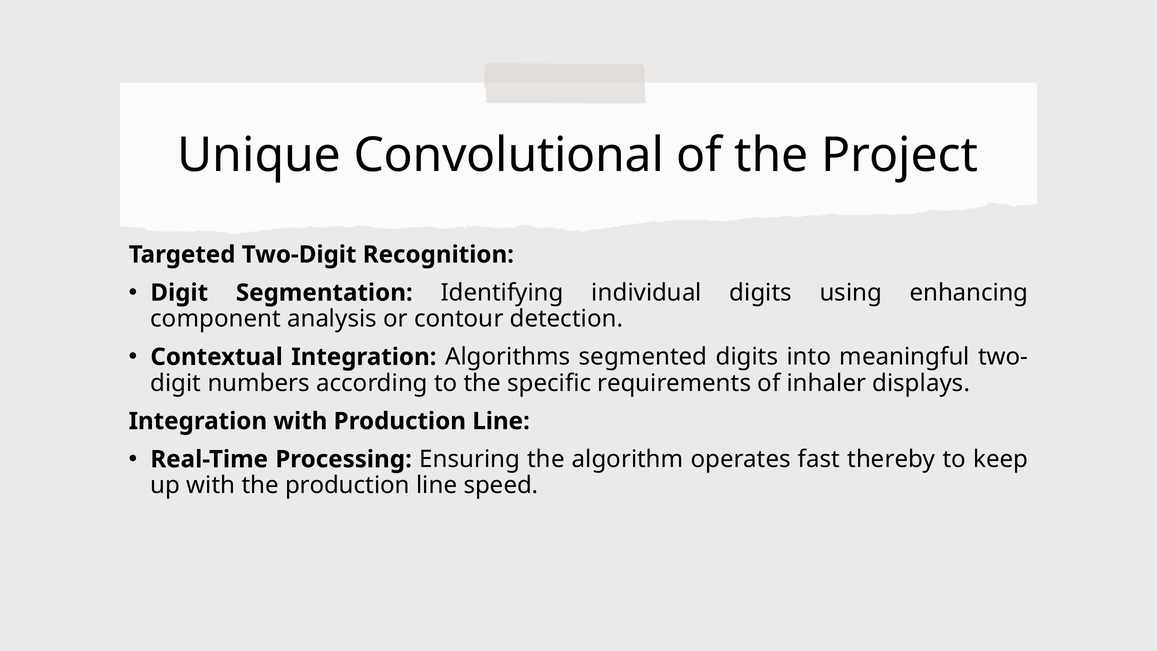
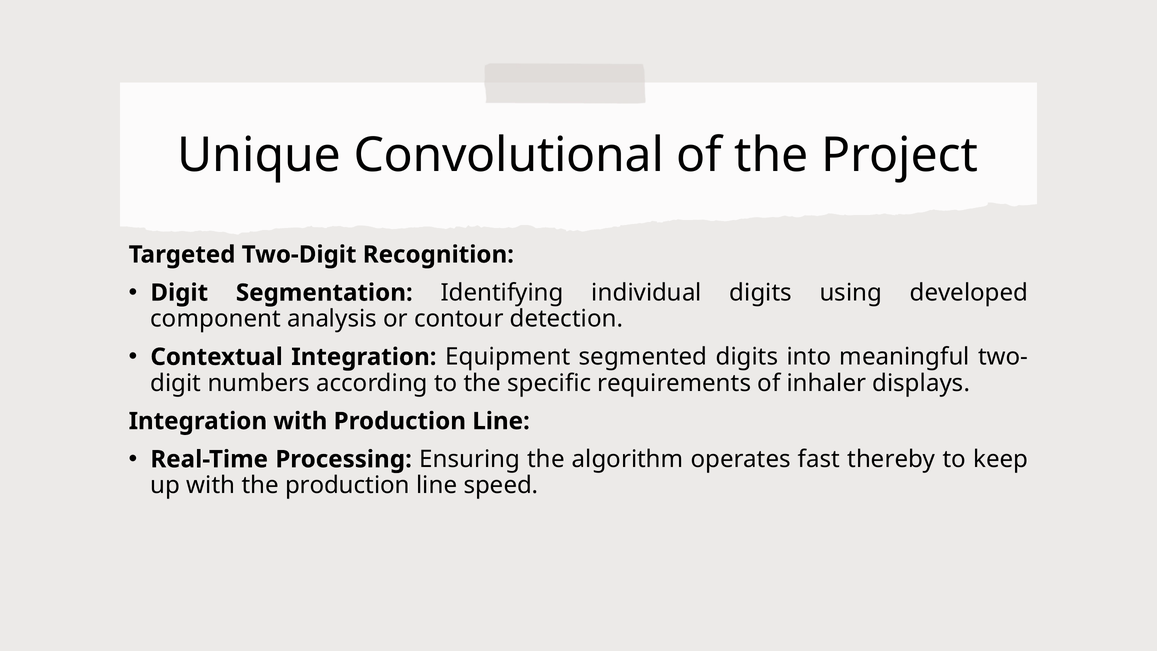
enhancing: enhancing -> developed
Algorithms: Algorithms -> Equipment
